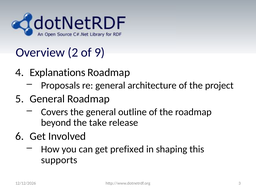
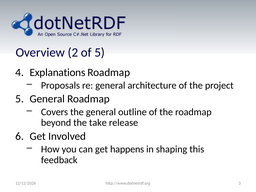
of 9: 9 -> 5
prefixed: prefixed -> happens
supports: supports -> feedback
